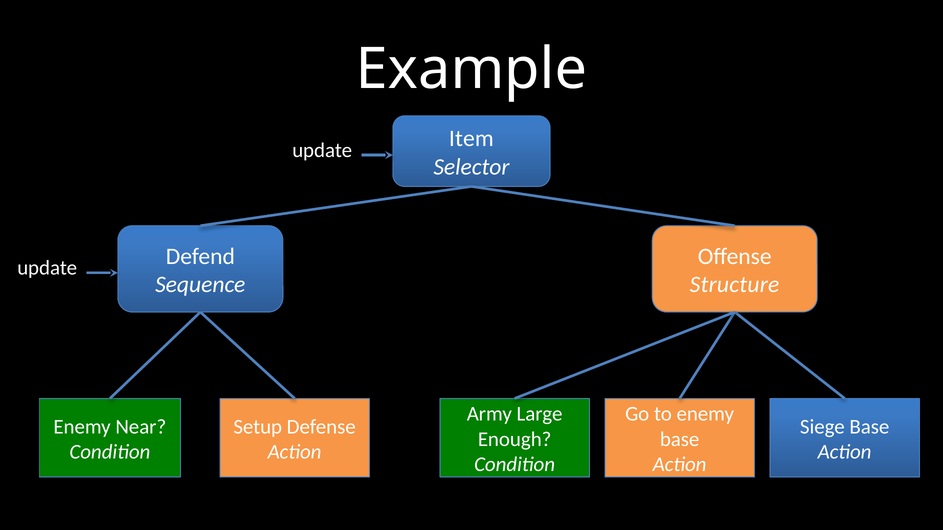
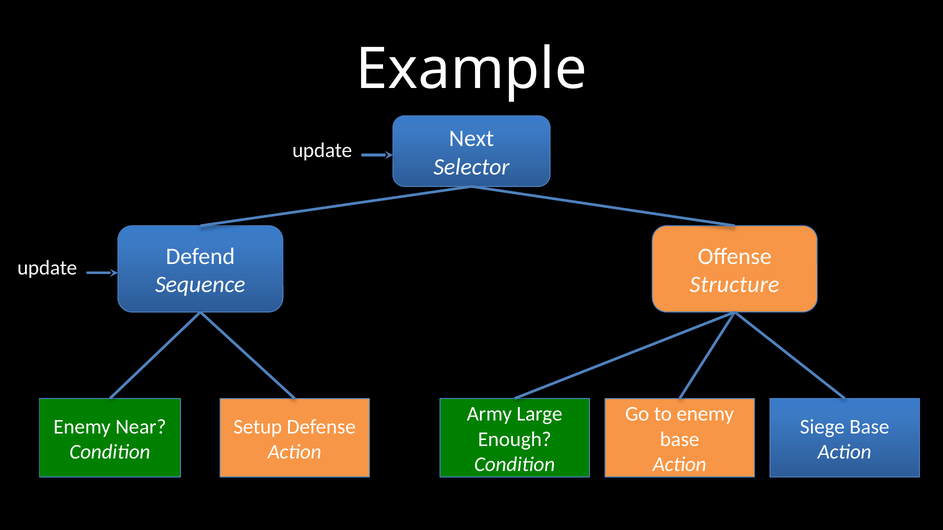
Item: Item -> Next
